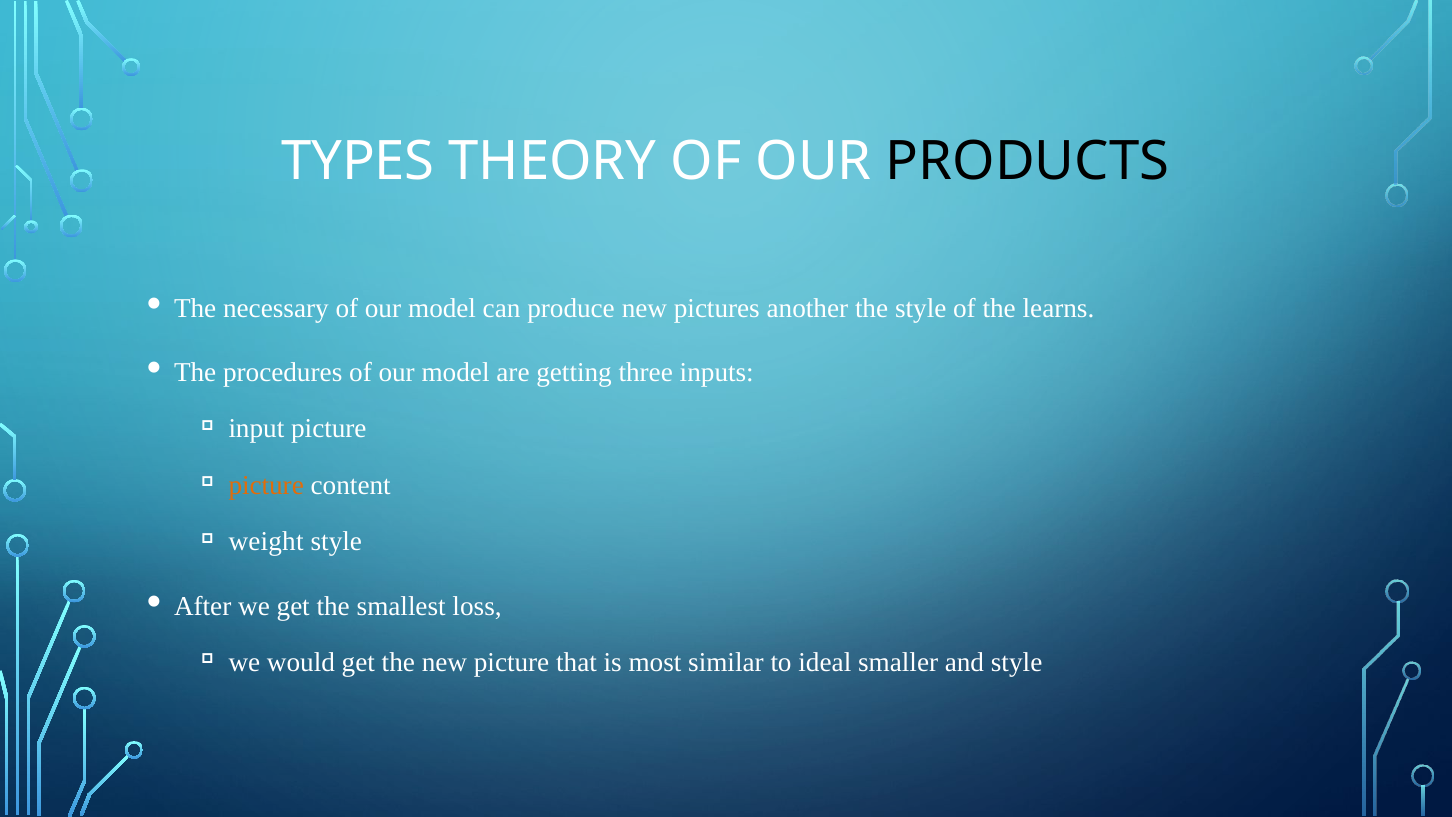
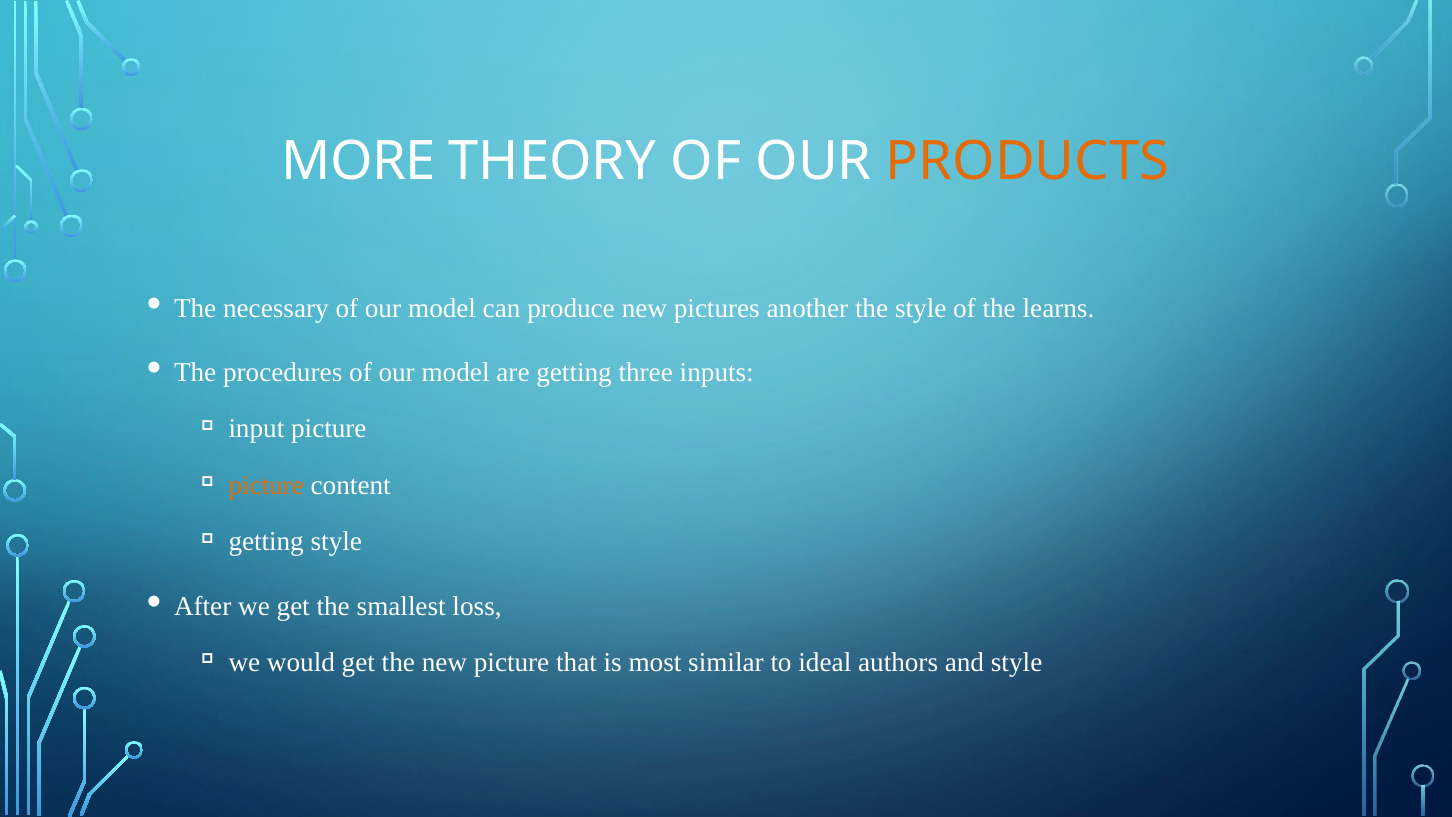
TYPES: TYPES -> MORE
PRODUCTS colour: black -> orange
weight at (266, 542): weight -> getting
smaller: smaller -> authors
